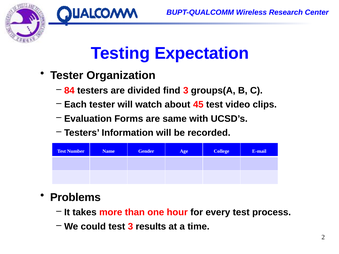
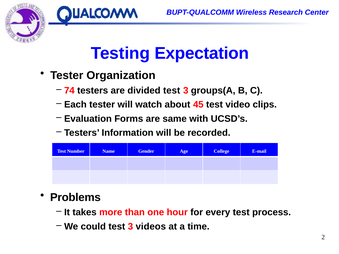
84: 84 -> 74
divided find: find -> test
results: results -> videos
